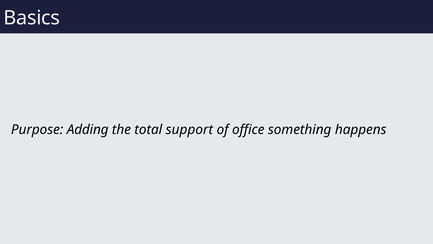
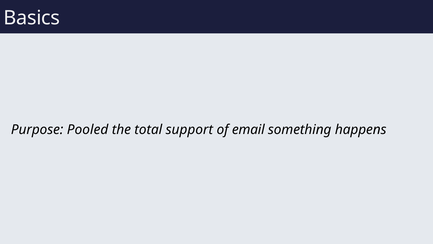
Adding: Adding -> Pooled
office: office -> email
